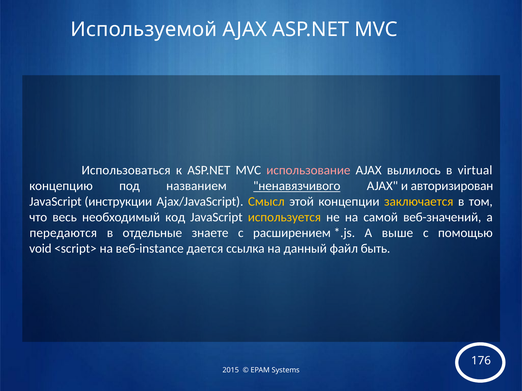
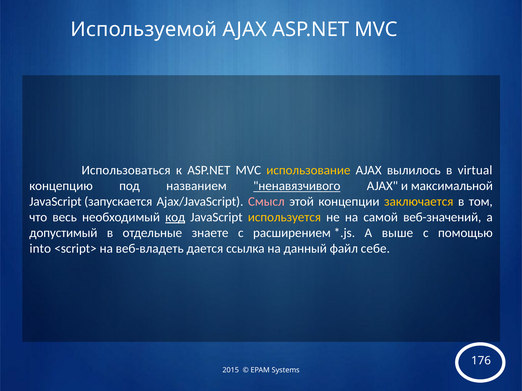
использование colour: pink -> yellow
авторизирован: авторизирован -> максимальной
инструкции: инструкции -> запускается
Смысл colour: yellow -> pink
код underline: none -> present
передаются: передаются -> допустимый
void: void -> into
веб-instance: веб-instance -> веб-владеть
быть: быть -> себе
